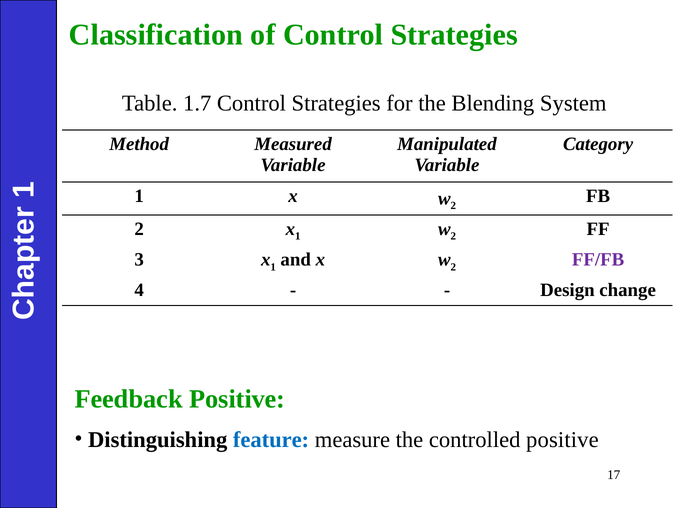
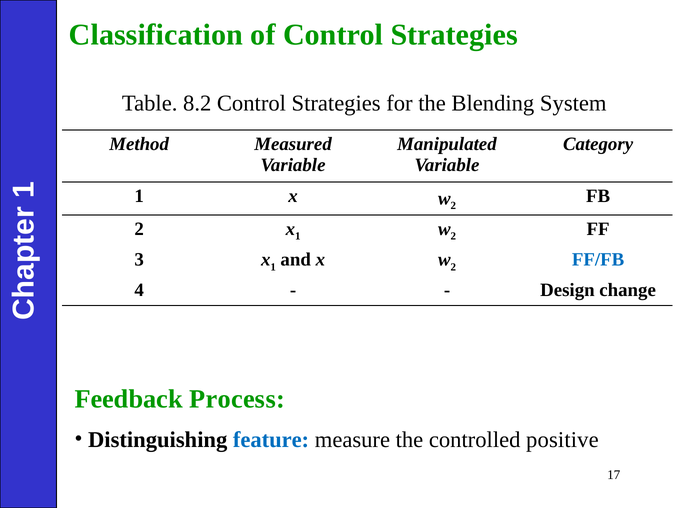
1.7: 1.7 -> 8.2
FF/FB colour: purple -> blue
Feedback Positive: Positive -> Process
